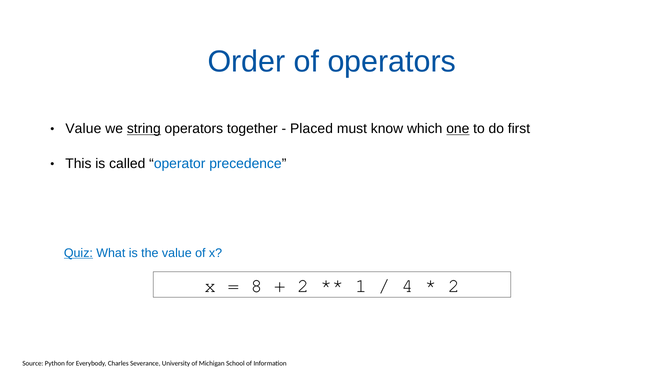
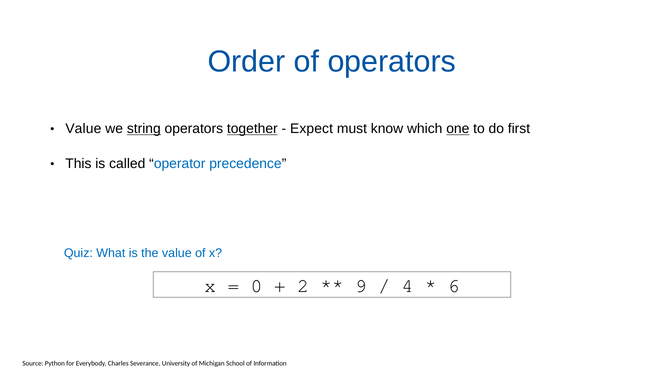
together underline: none -> present
Placed: Placed -> Expect
Quiz underline: present -> none
8: 8 -> 0
1: 1 -> 9
2 at (454, 285): 2 -> 6
